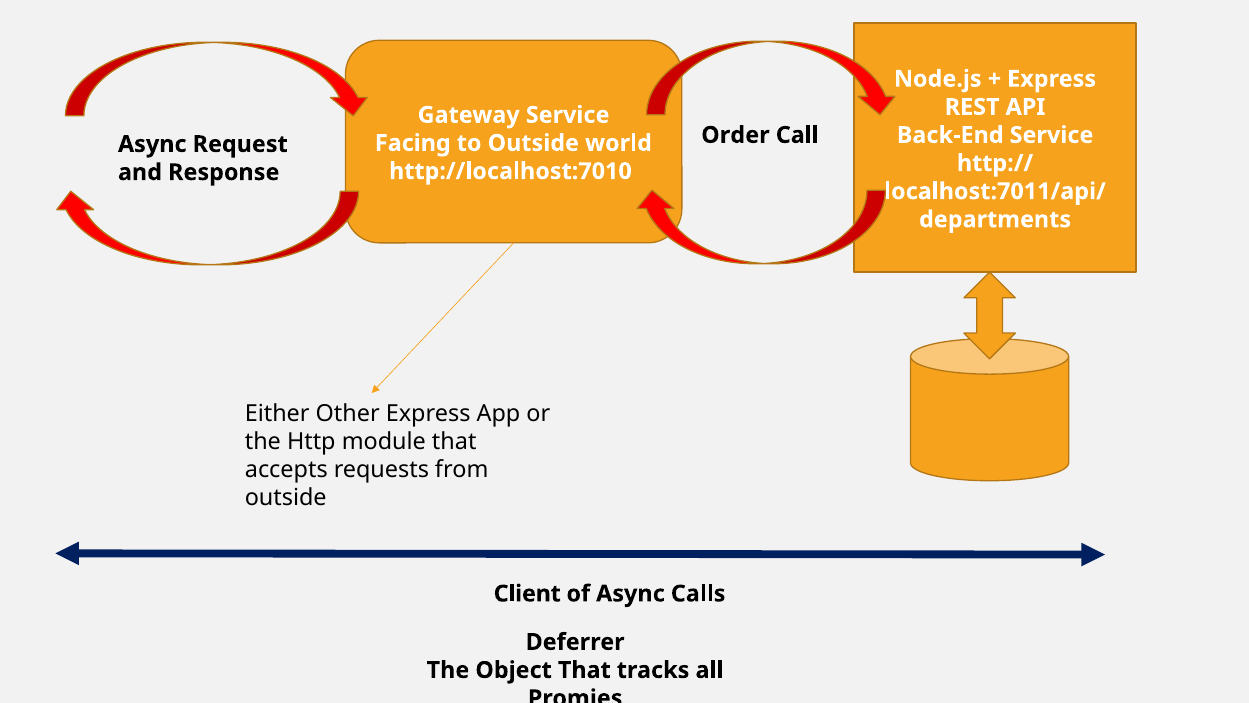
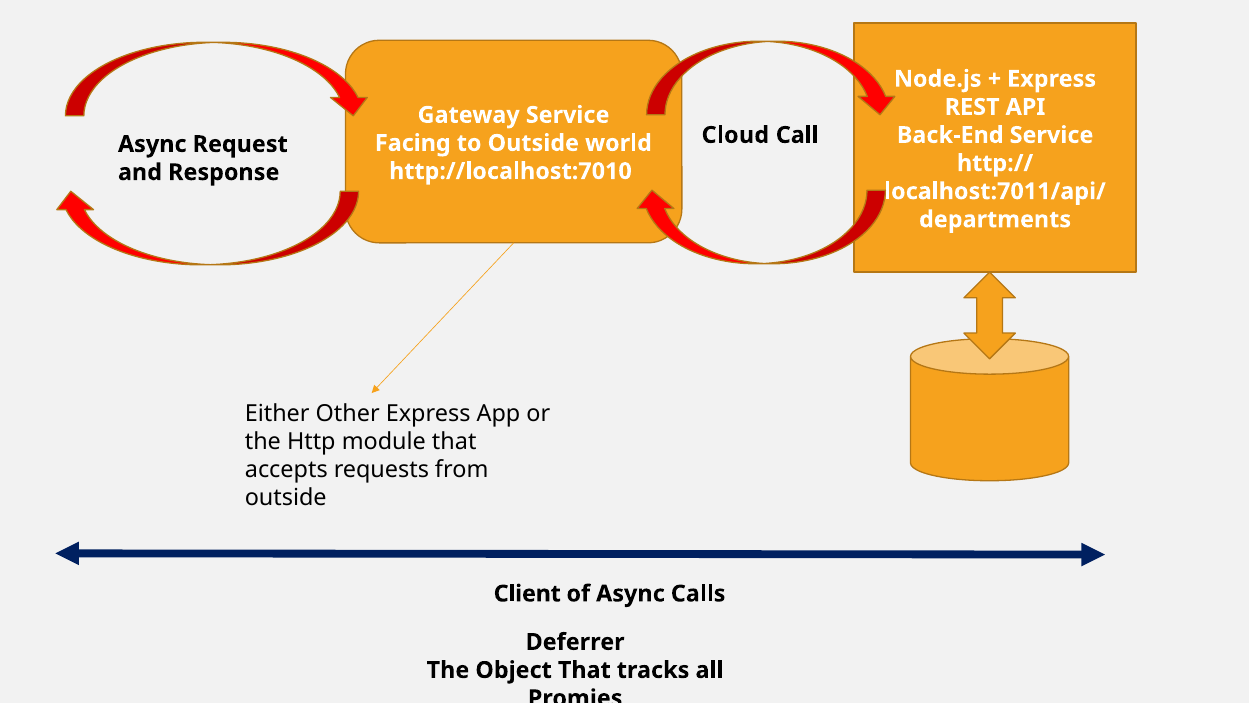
Order: Order -> Cloud
